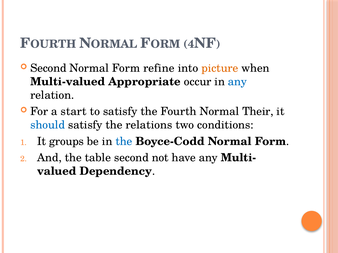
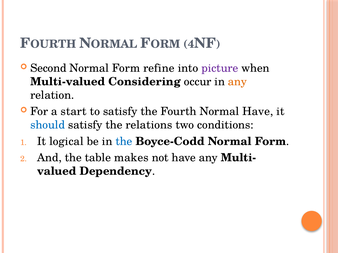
picture colour: orange -> purple
Appropriate: Appropriate -> Considering
any at (237, 82) colour: blue -> orange
Normal Their: Their -> Have
groups: groups -> logical
table second: second -> makes
